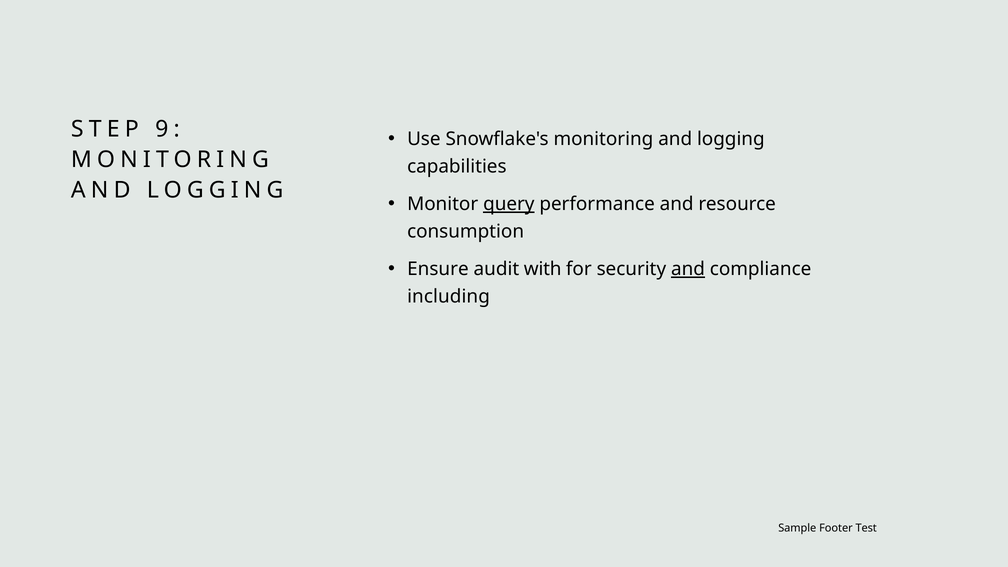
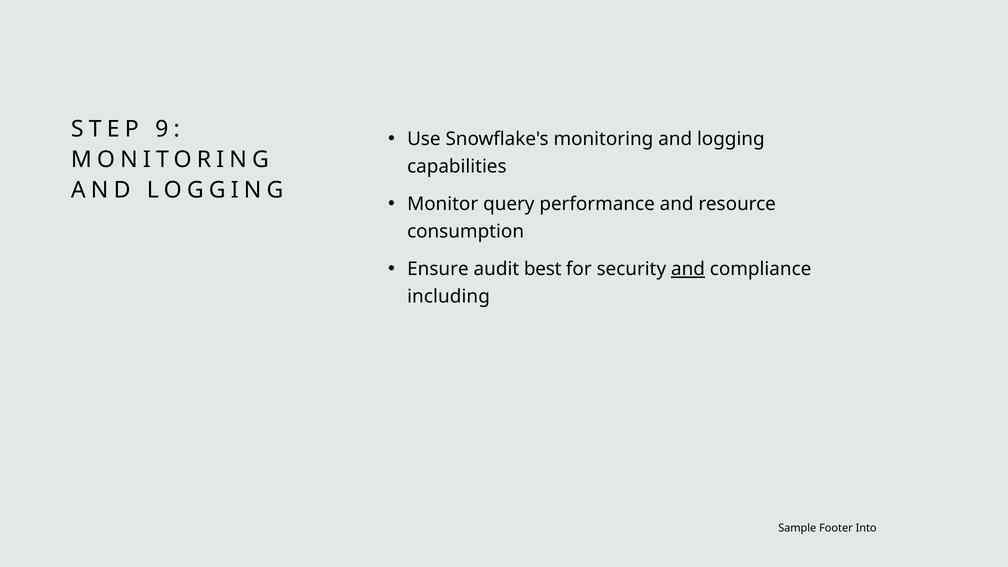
query underline: present -> none
with: with -> best
Test: Test -> Into
